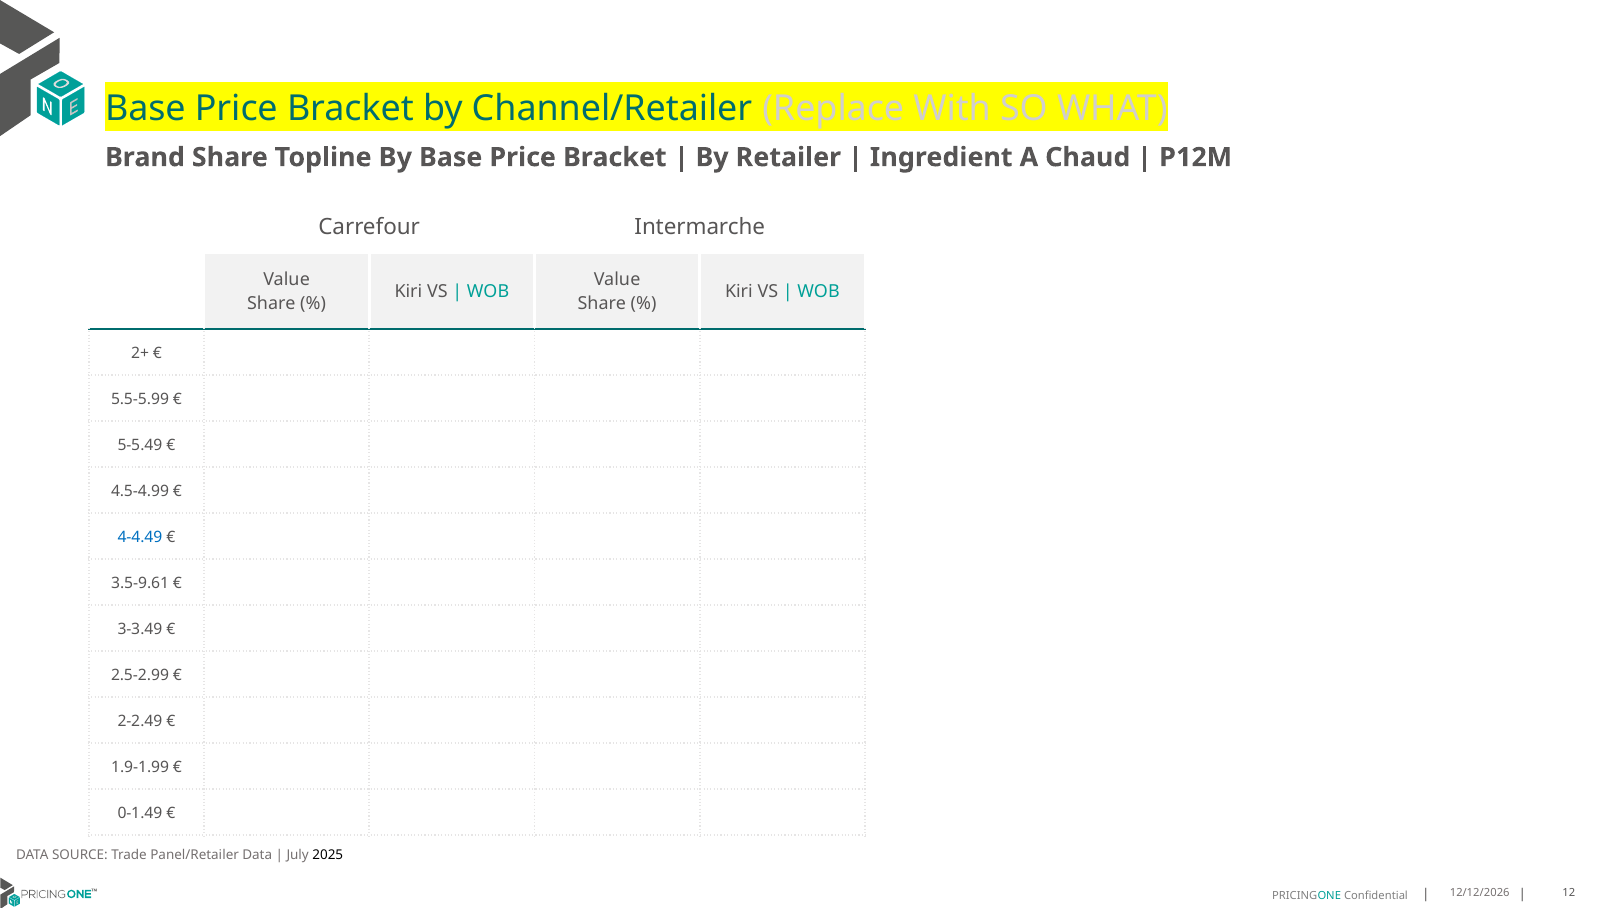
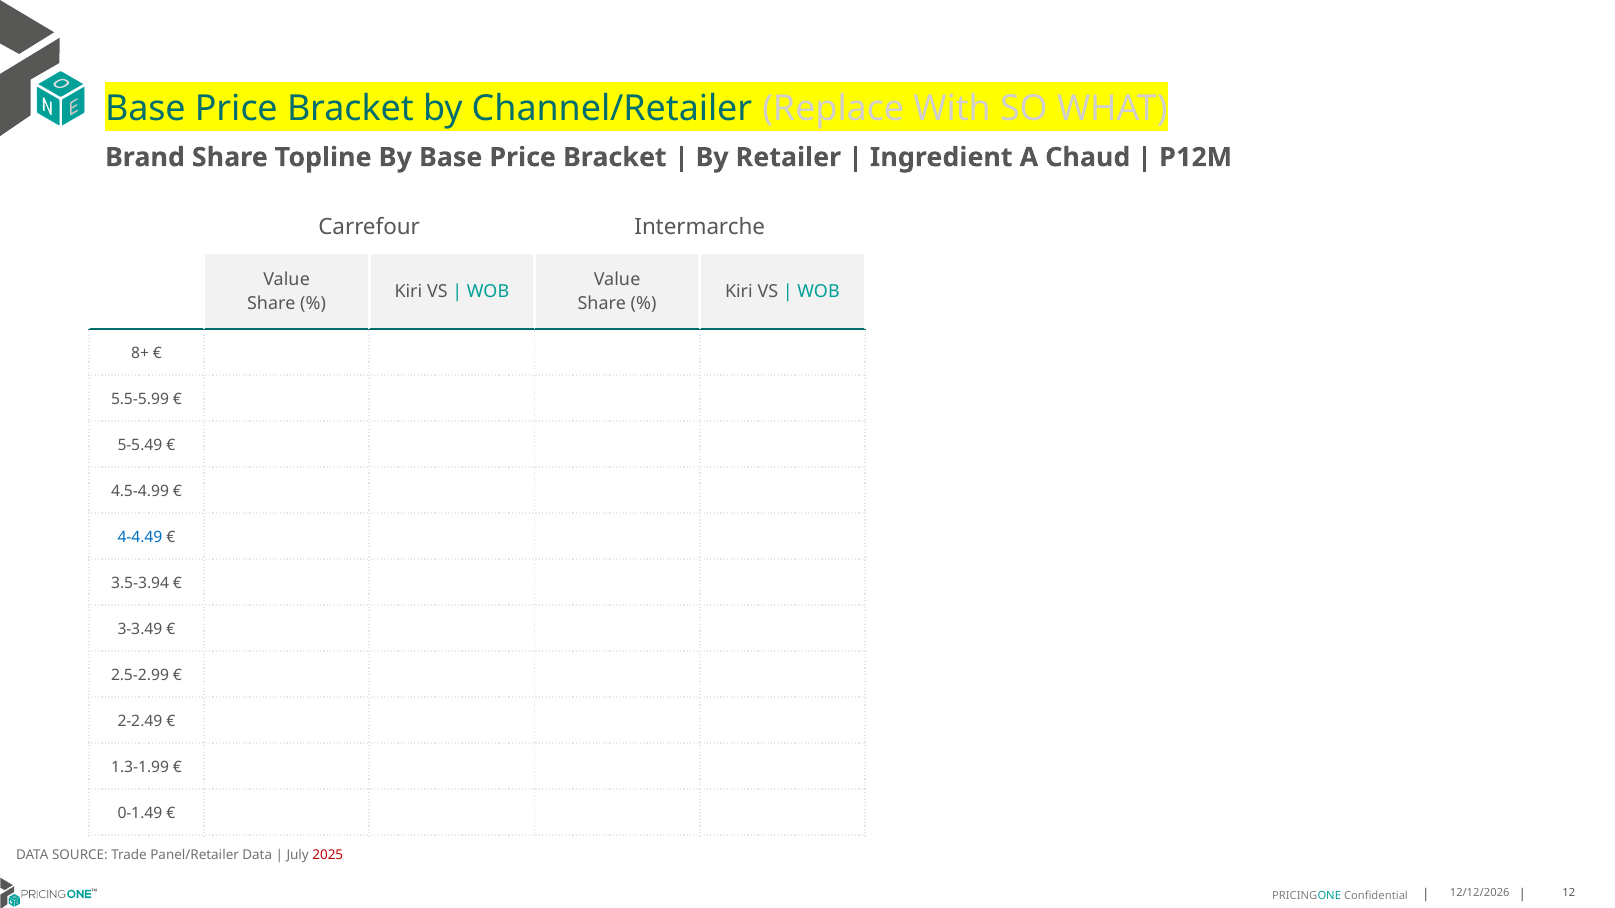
2+: 2+ -> 8+
3.5-9.61: 3.5-9.61 -> 3.5-3.94
1.9-1.99: 1.9-1.99 -> 1.3-1.99
2025 colour: black -> red
